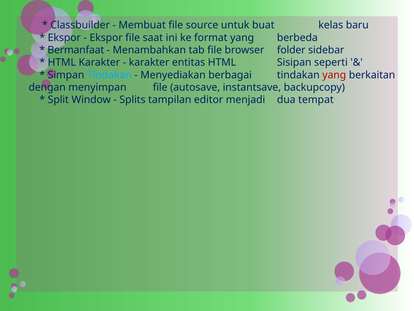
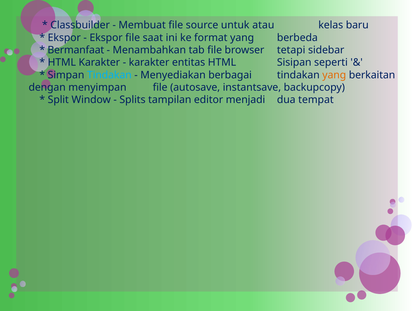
buat: buat -> atau
folder: folder -> tetapi
yang at (334, 75) colour: red -> orange
